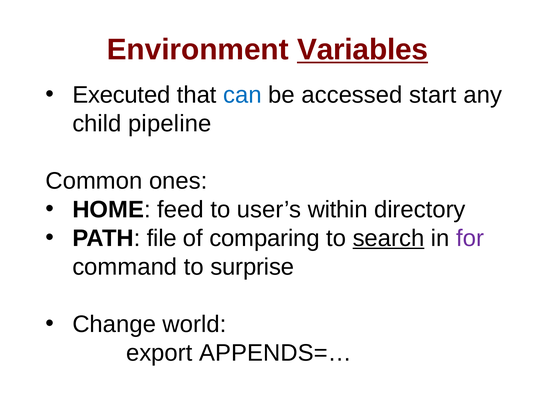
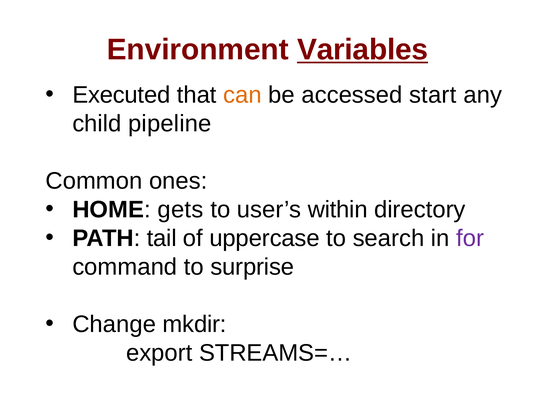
can colour: blue -> orange
feed: feed -> gets
file: file -> tail
comparing: comparing -> uppercase
search underline: present -> none
world: world -> mkdir
APPENDS=…: APPENDS=… -> STREAMS=…
